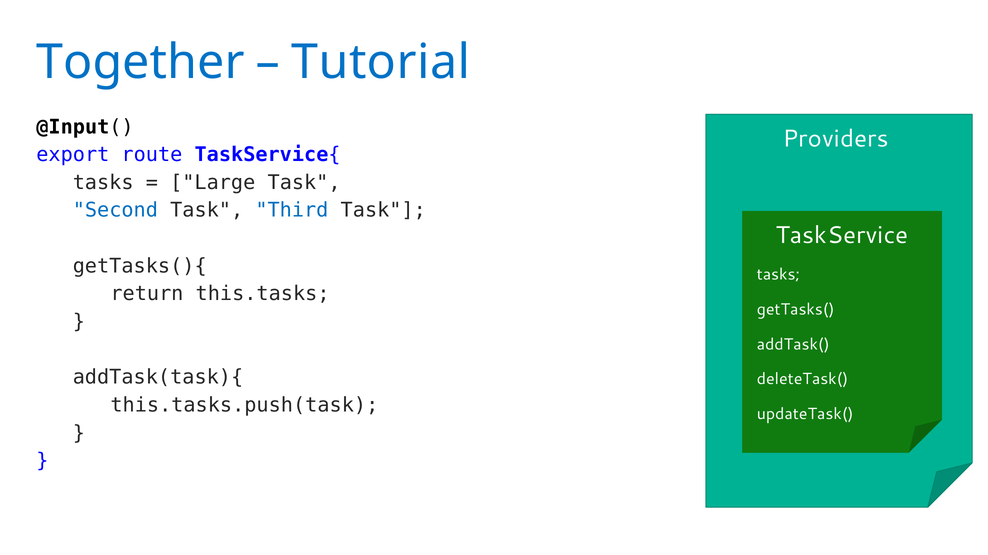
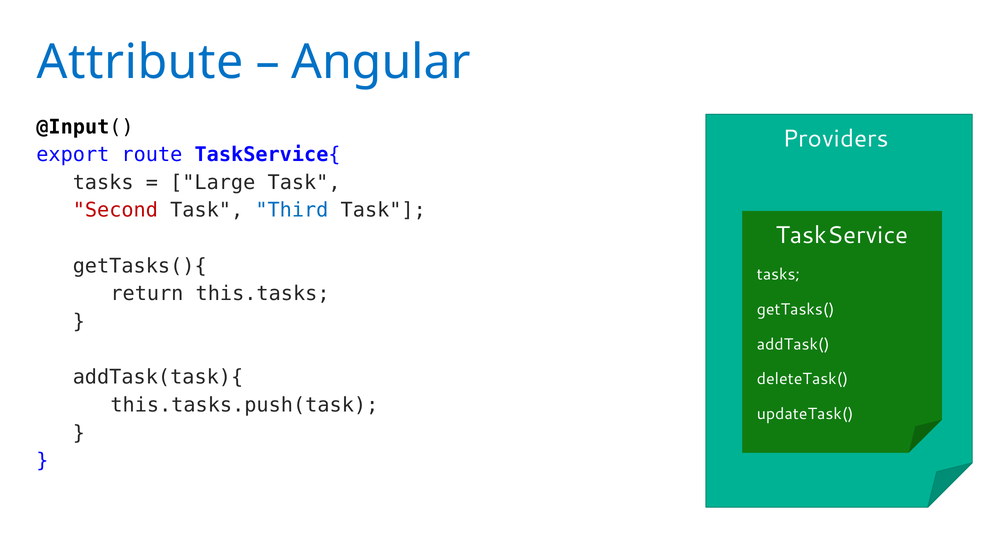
Together: Together -> Attribute
Tutorial: Tutorial -> Angular
Second colour: blue -> red
